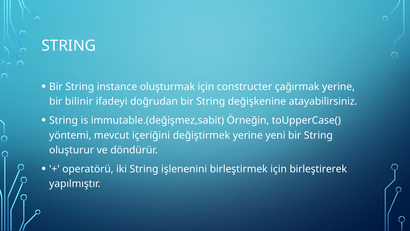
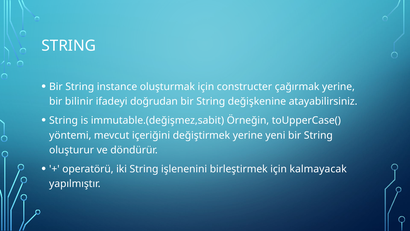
birleştirerek: birleştirerek -> kalmayacak
